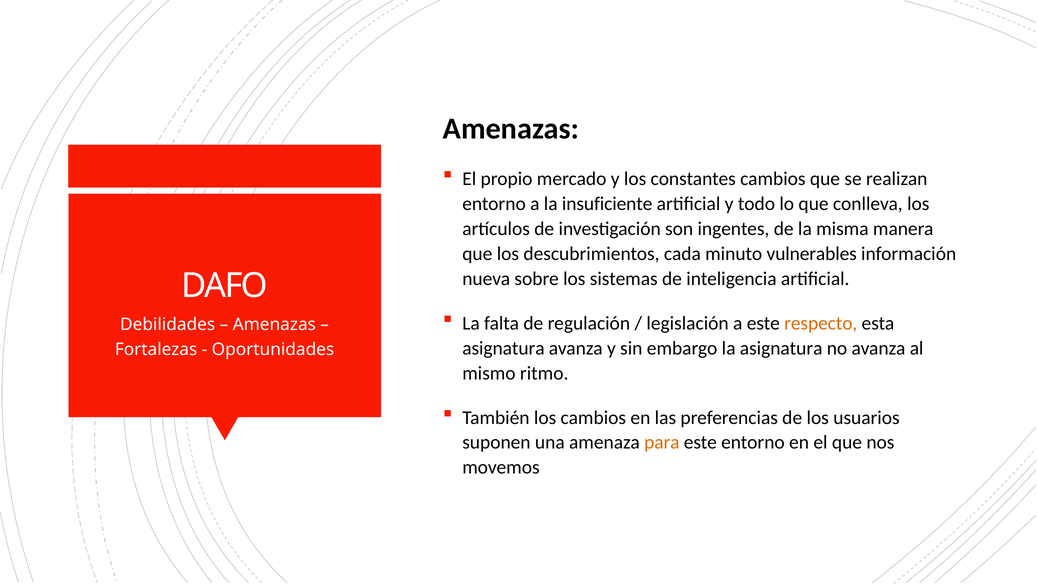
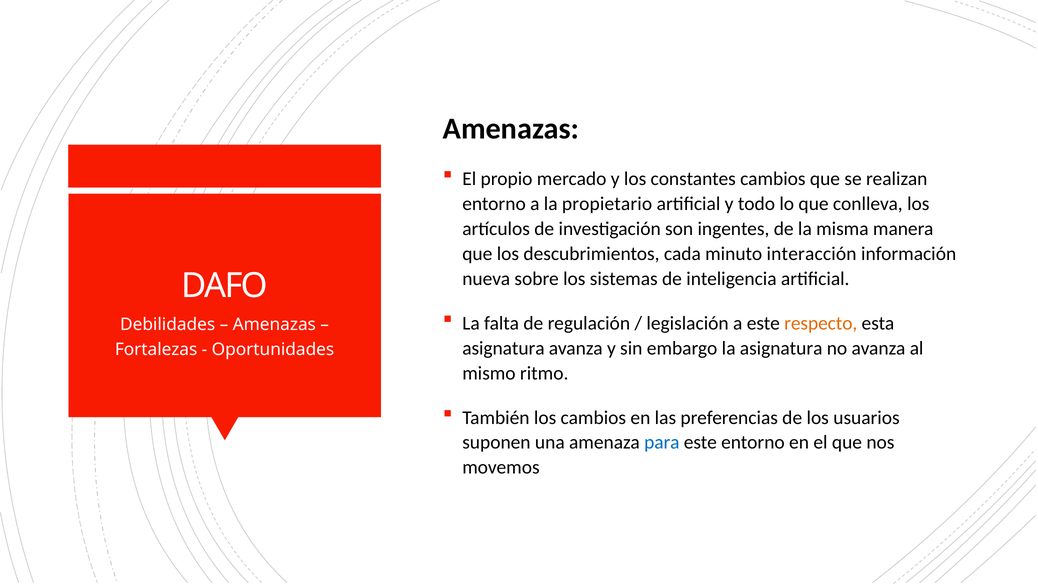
insuficiente: insuficiente -> propietario
vulnerables: vulnerables -> interacción
para colour: orange -> blue
